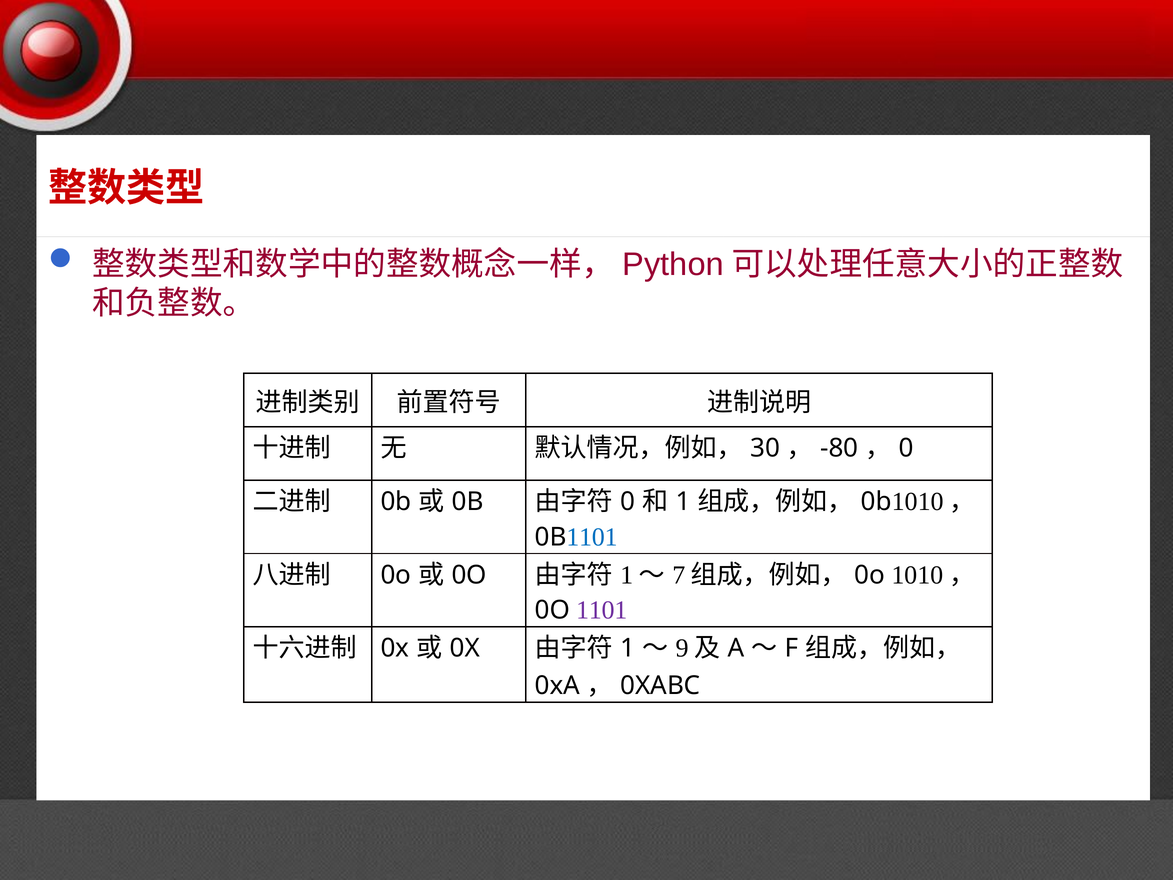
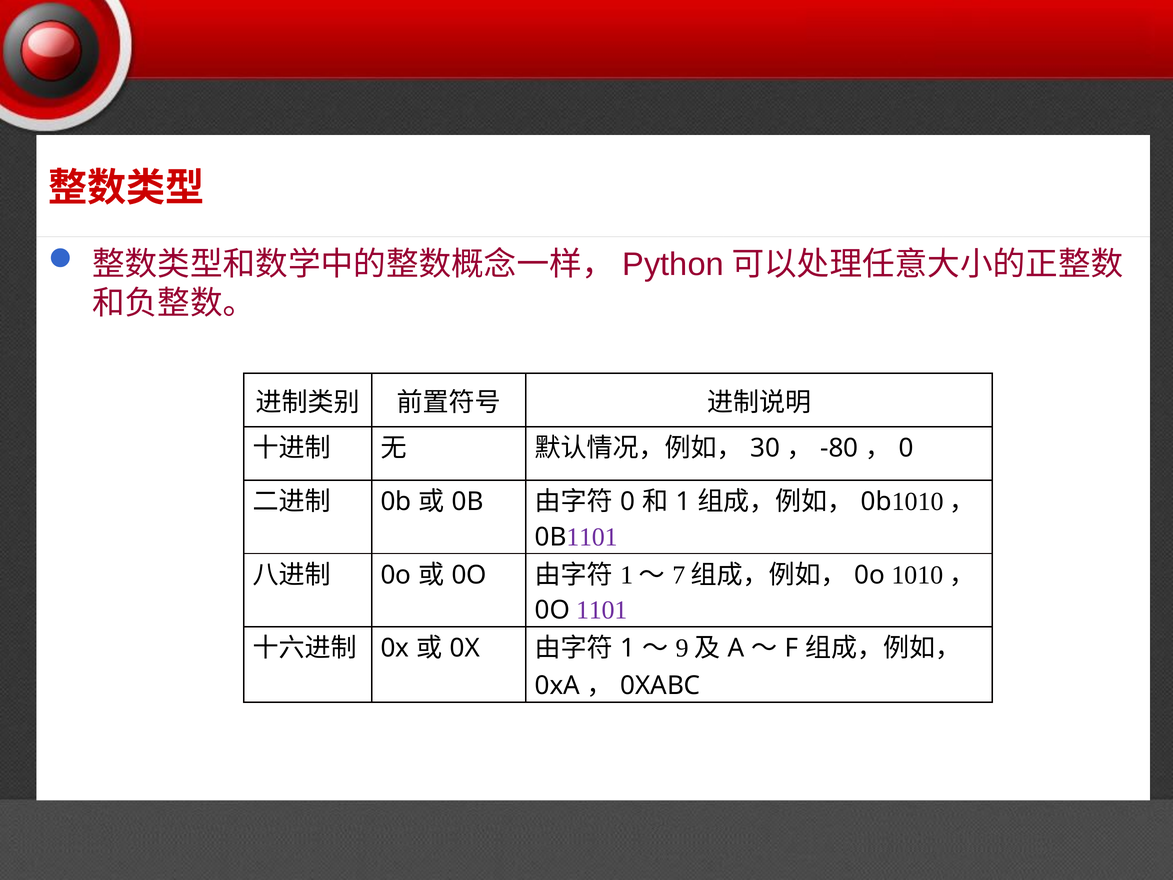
1101 at (592, 537) colour: blue -> purple
